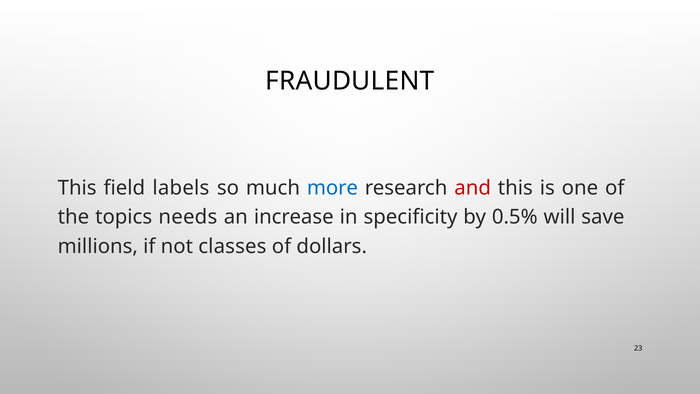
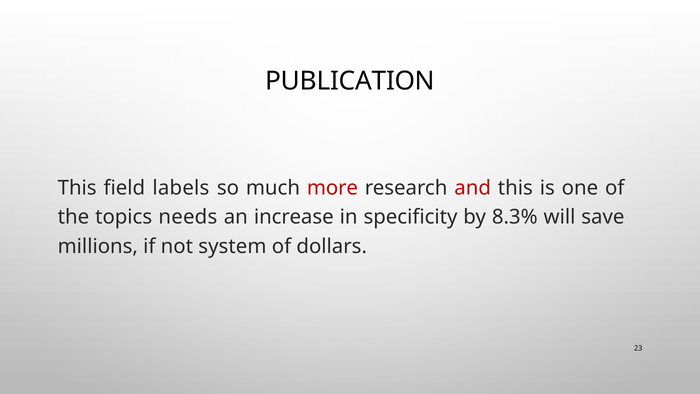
FRAUDULENT: FRAUDULENT -> PUBLICATION
more colour: blue -> red
0.5%: 0.5% -> 8.3%
classes: classes -> system
